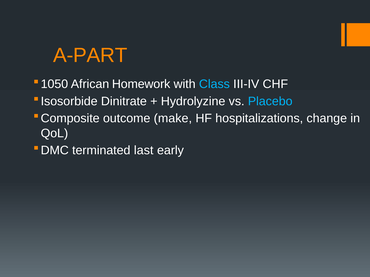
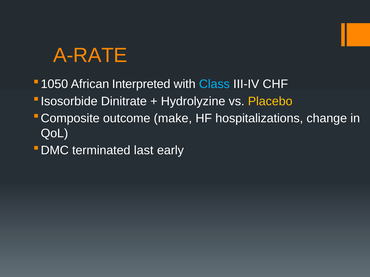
A-PART: A-PART -> A-RATE
Homework: Homework -> Interpreted
Placebo colour: light blue -> yellow
